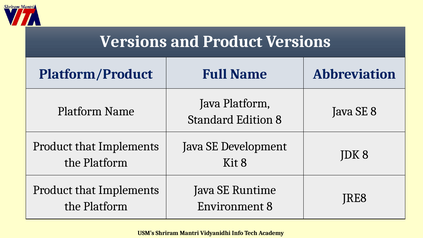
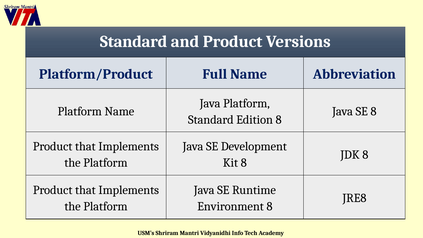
Versions at (133, 42): Versions -> Standard
